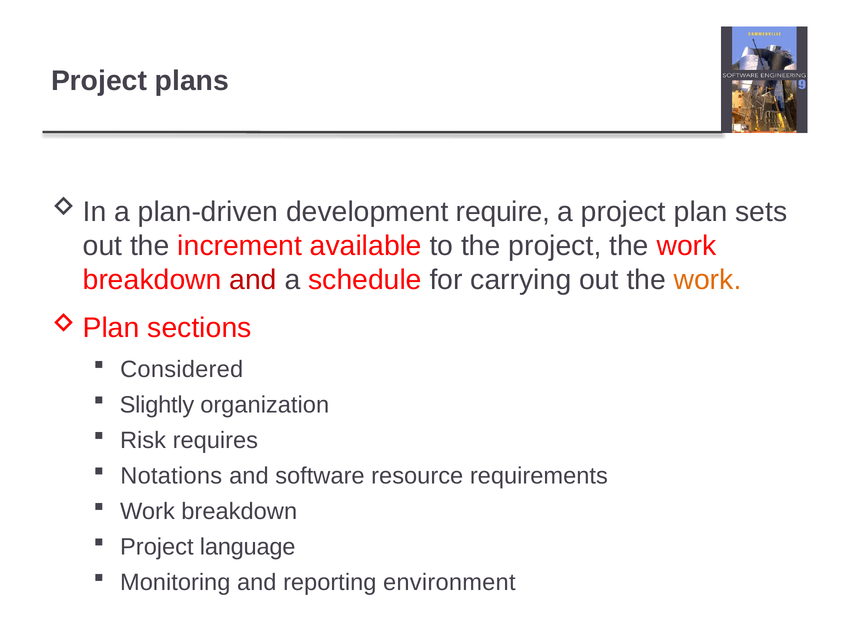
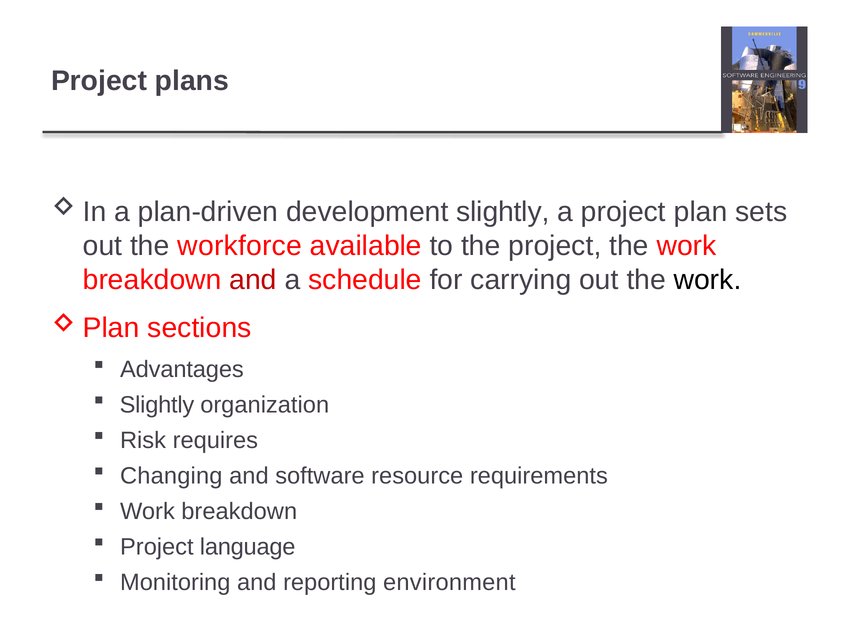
development require: require -> slightly
increment: increment -> workforce
work at (708, 280) colour: orange -> black
Considered: Considered -> Advantages
Notations: Notations -> Changing
